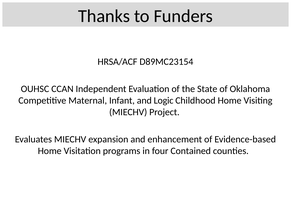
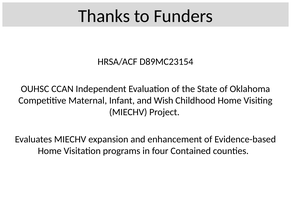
Logic: Logic -> Wish
